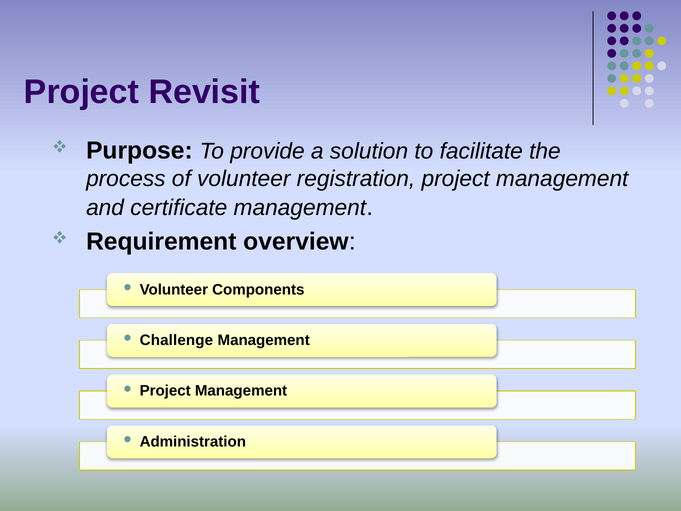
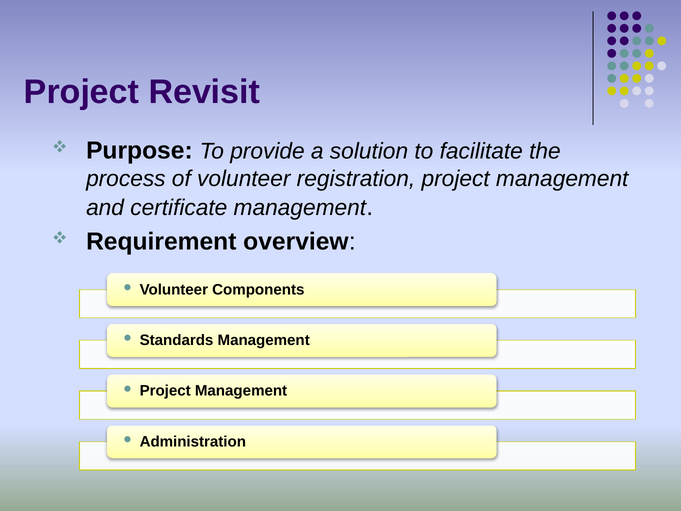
Challenge: Challenge -> Standards
